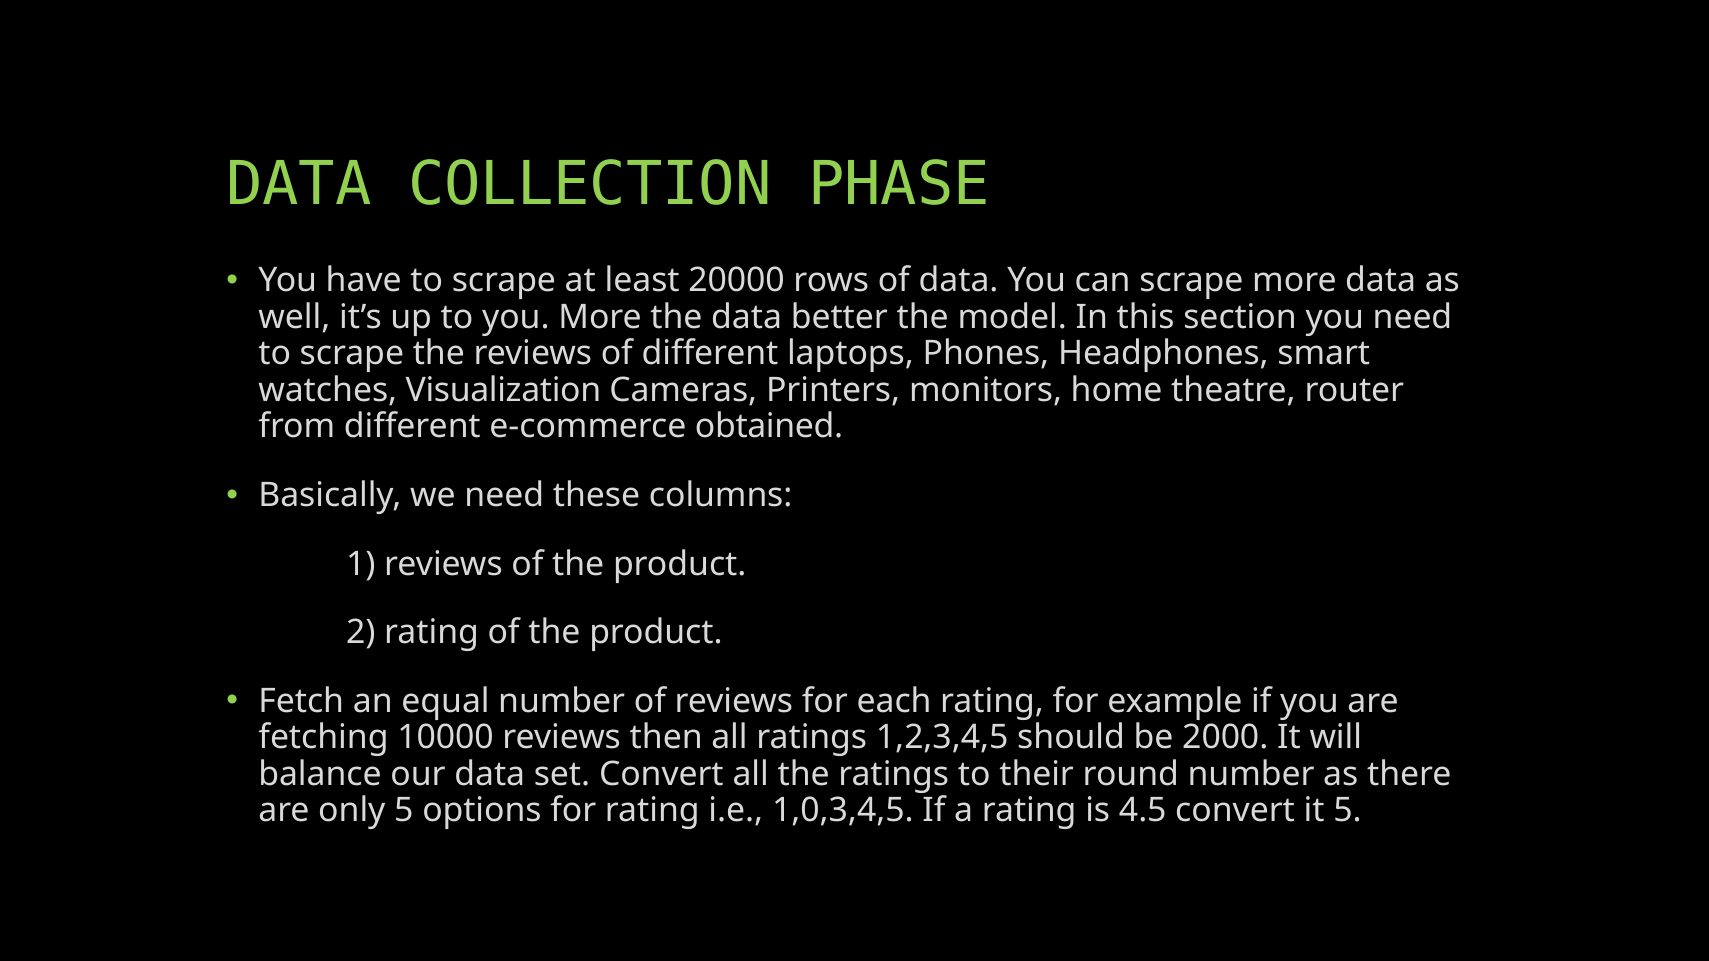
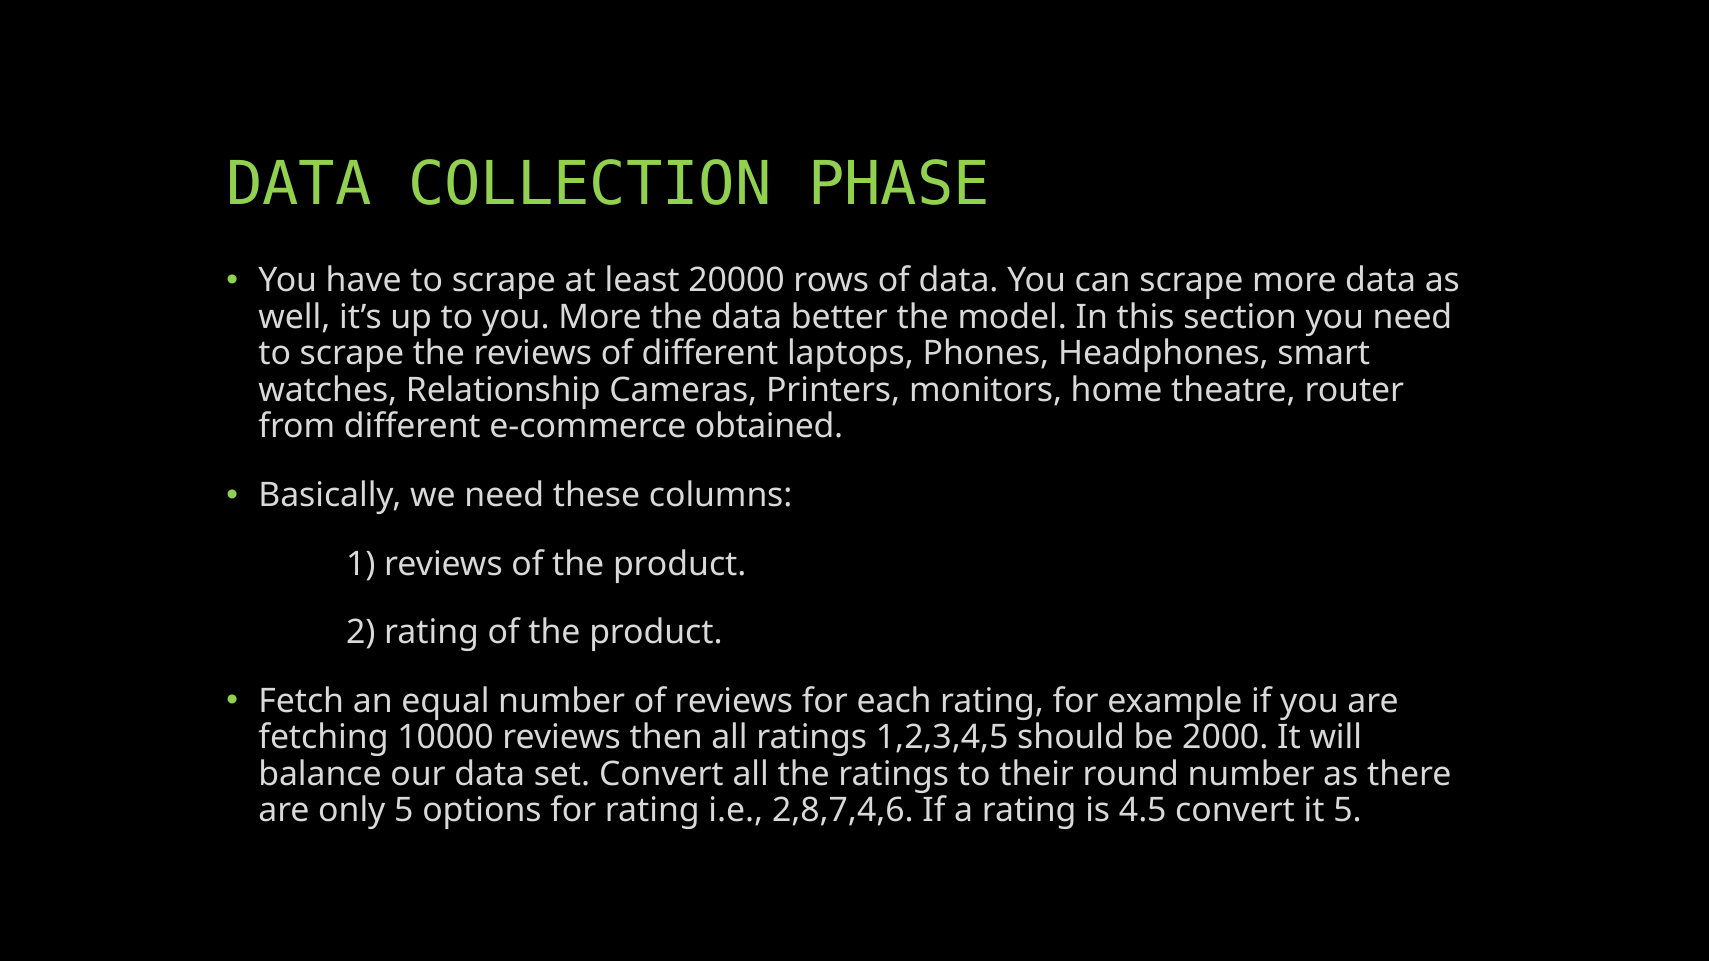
Visualization: Visualization -> Relationship
1,0,3,4,5: 1,0,3,4,5 -> 2,8,7,4,6
